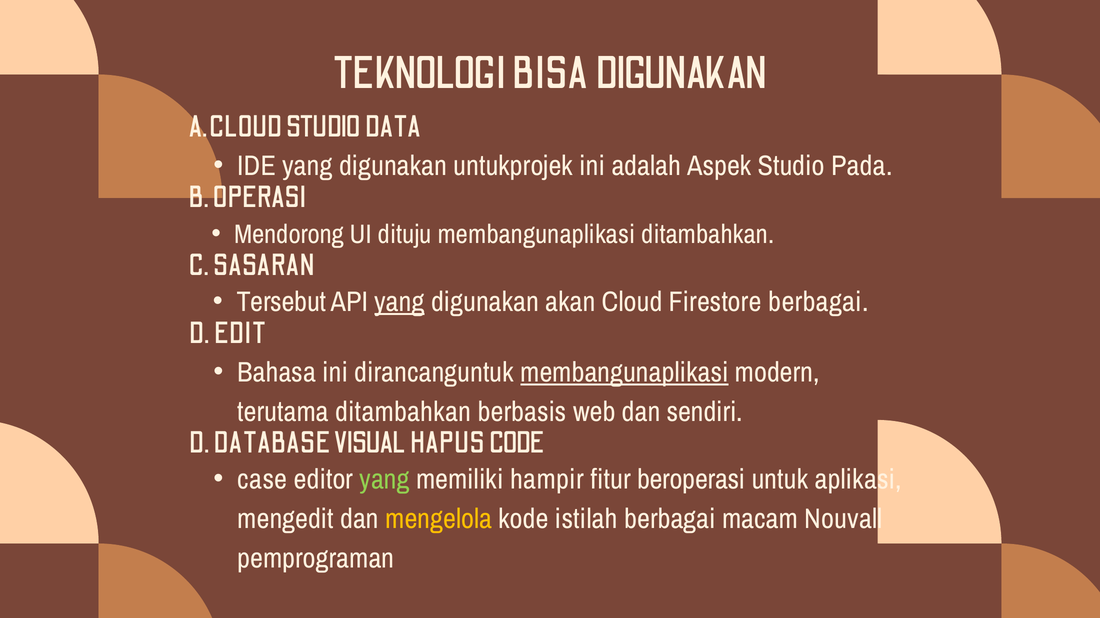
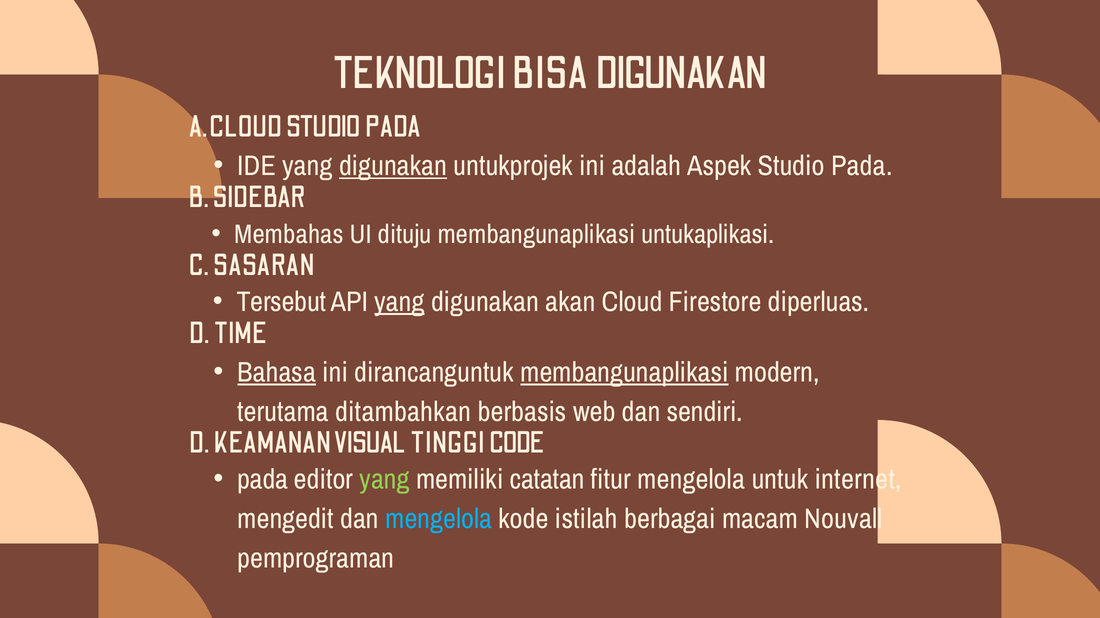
DATA at (393, 127): DATA -> PADA
digunakan at (393, 166) underline: none -> present
OPERASI: OPERASI -> SIDEBAR
Mendorong: Mendorong -> Membahas
membangunaplikasi ditambahkan: ditambahkan -> untukaplikasi
Firestore berbagai: berbagai -> diperluas
EDIT: EDIT -> TIME
Bahasa underline: none -> present
DATABASE: DATABASE -> KEAMANAN
HAPUS: HAPUS -> TINGGI
case at (262, 480): case -> pada
hampir: hampir -> catatan
fitur beroperasi: beroperasi -> mengelola
aplikasi: aplikasi -> internet
mengelola at (439, 520) colour: yellow -> light blue
